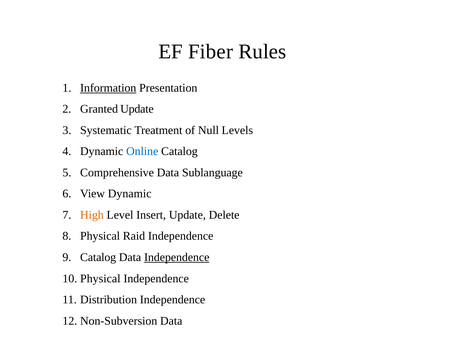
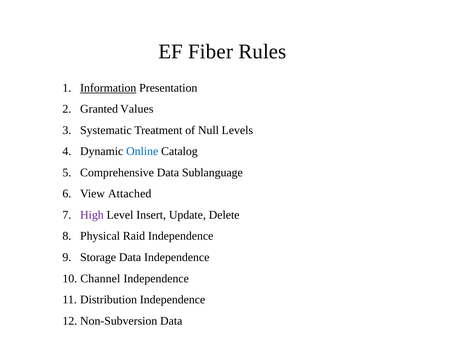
Granted Update: Update -> Values
View Dynamic: Dynamic -> Attached
High colour: orange -> purple
Catalog at (98, 257): Catalog -> Storage
Independence at (177, 257) underline: present -> none
Physical at (100, 279): Physical -> Channel
